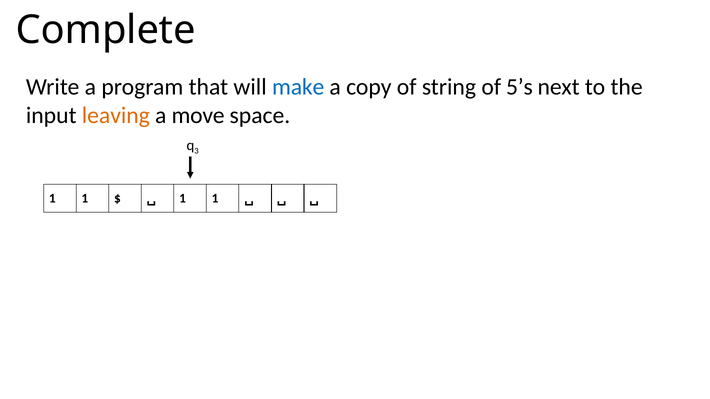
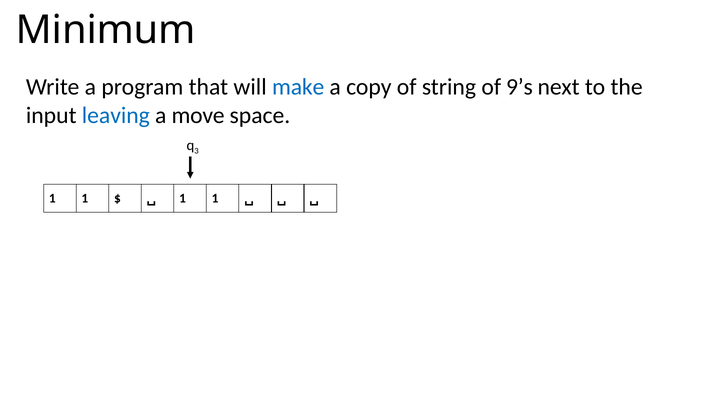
Complete: Complete -> Minimum
5’s: 5’s -> 9’s
leaving colour: orange -> blue
